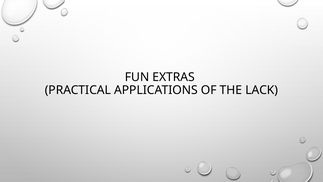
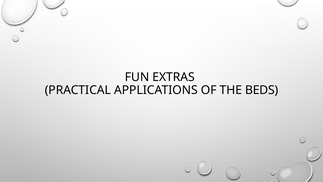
LACK: LACK -> BEDS
